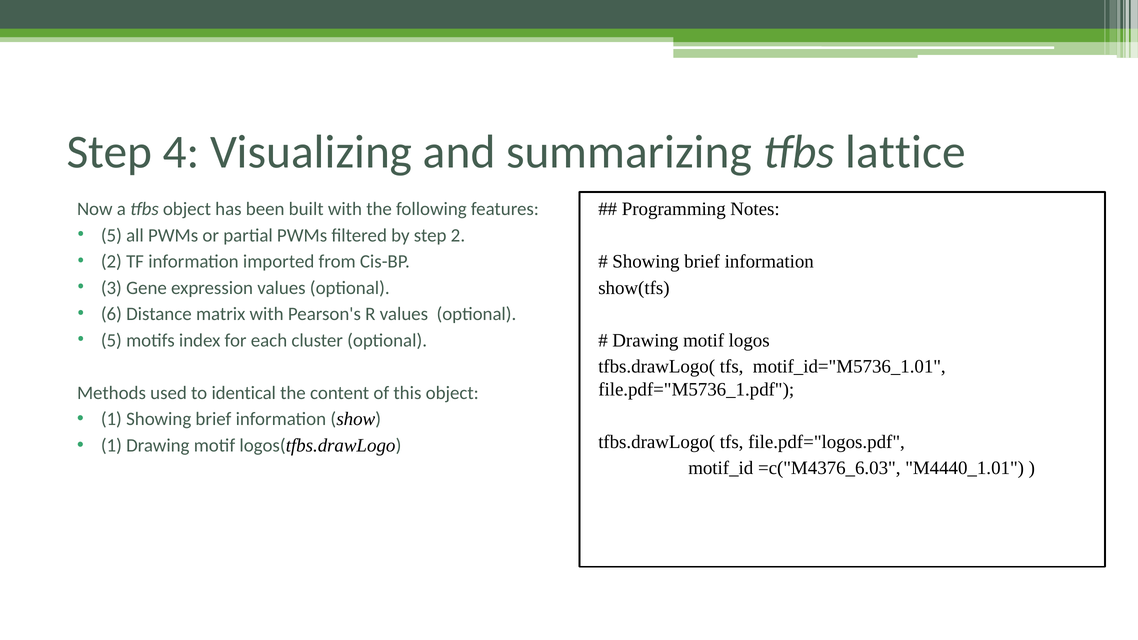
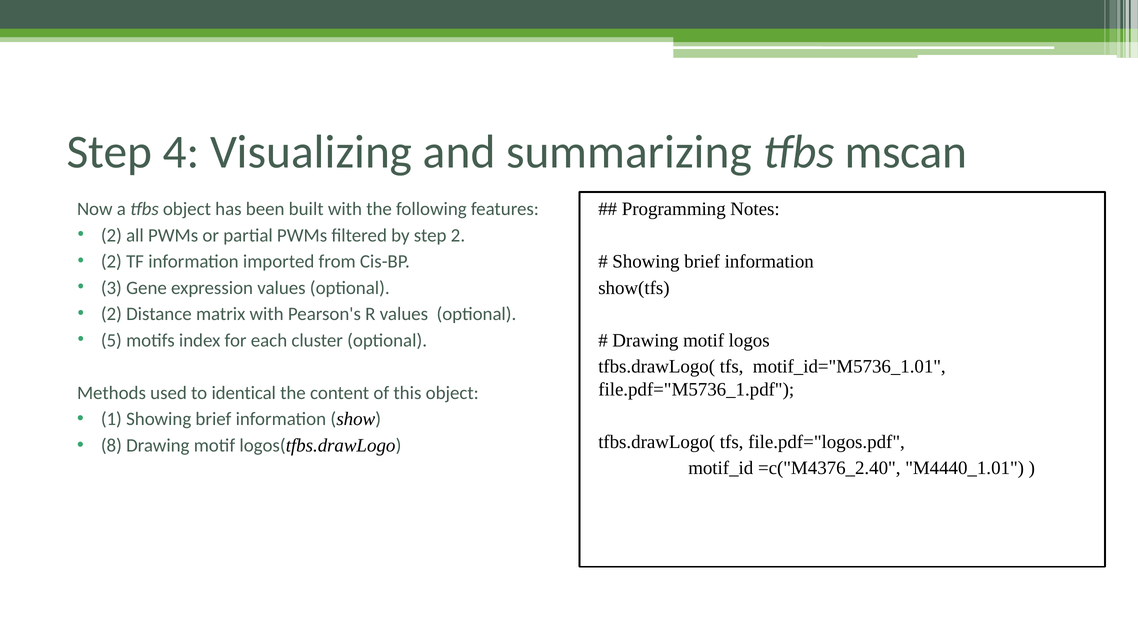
lattice: lattice -> mscan
5 at (111, 235): 5 -> 2
6 at (111, 314): 6 -> 2
1 at (111, 446): 1 -> 8
=c("M4376_6.03: =c("M4376_6.03 -> =c("M4376_2.40
